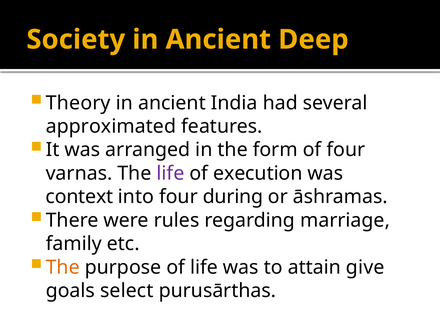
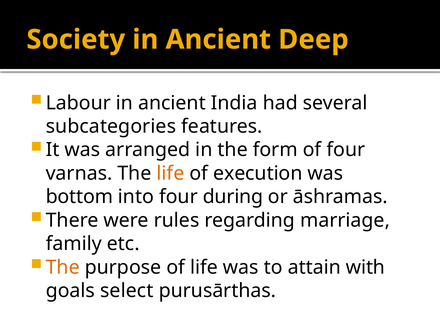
Theory: Theory -> Labour
approximated: approximated -> subcategories
life at (170, 173) colour: purple -> orange
context: context -> bottom
give: give -> with
